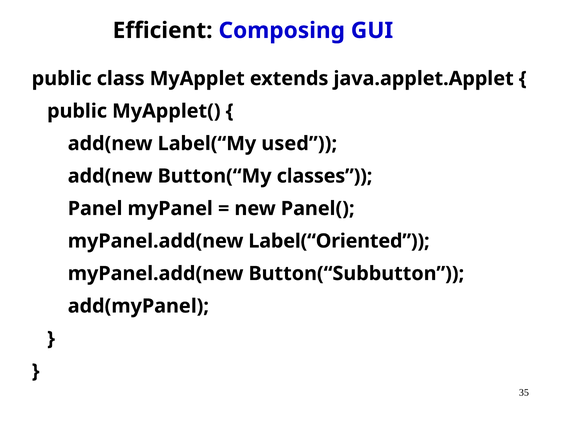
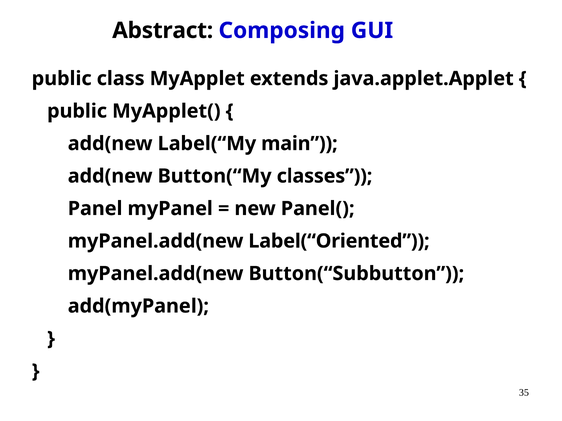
Efficient: Efficient -> Abstract
used: used -> main
